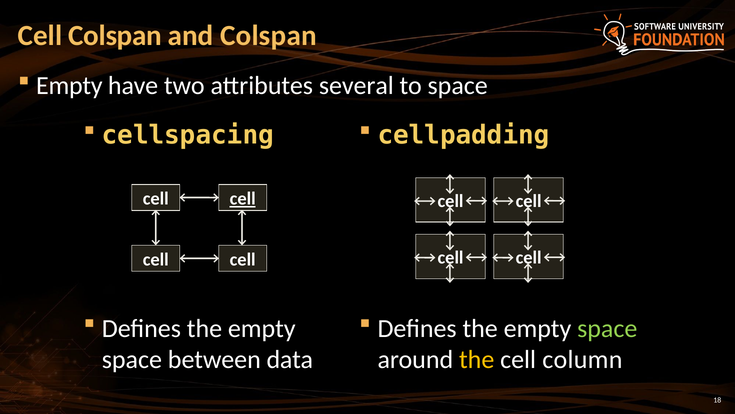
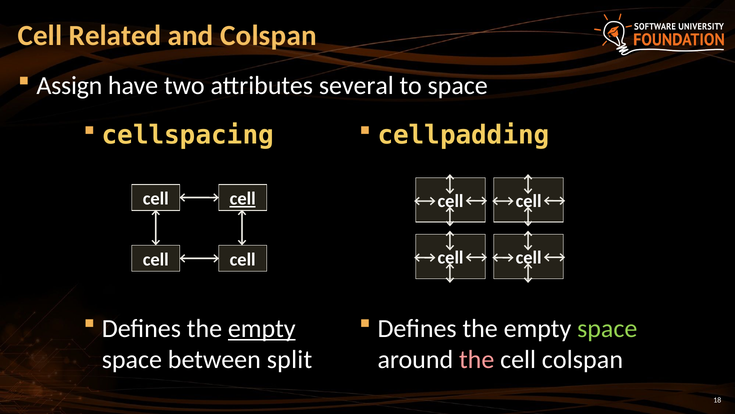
Cell Colspan: Colspan -> Related
Empty at (69, 85): Empty -> Assign
empty at (262, 328) underline: none -> present
data: data -> split
the at (477, 359) colour: yellow -> pink
cell column: column -> colspan
